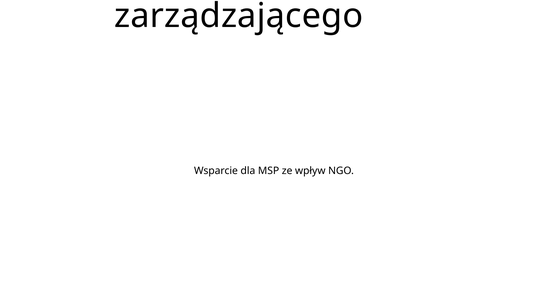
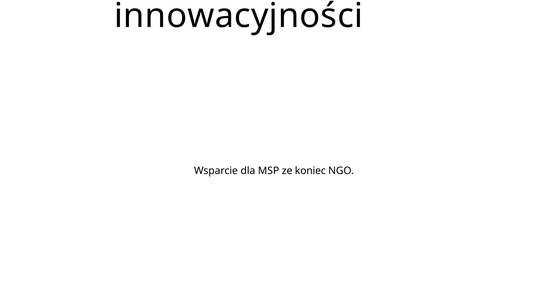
zarządzającego: zarządzającego -> innowacyjności
wpływ: wpływ -> koniec
